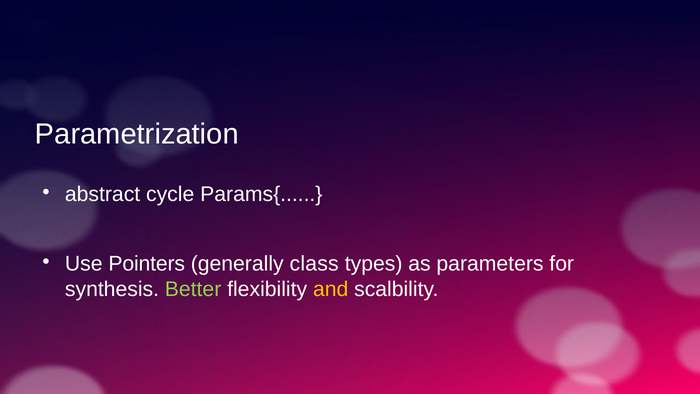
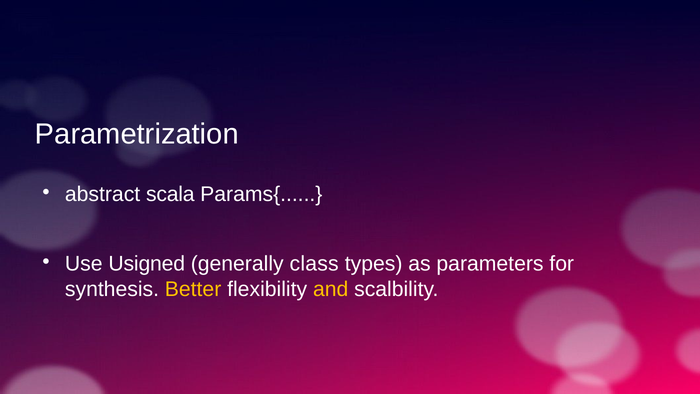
cycle: cycle -> scala
Pointers: Pointers -> Usigned
Better colour: light green -> yellow
